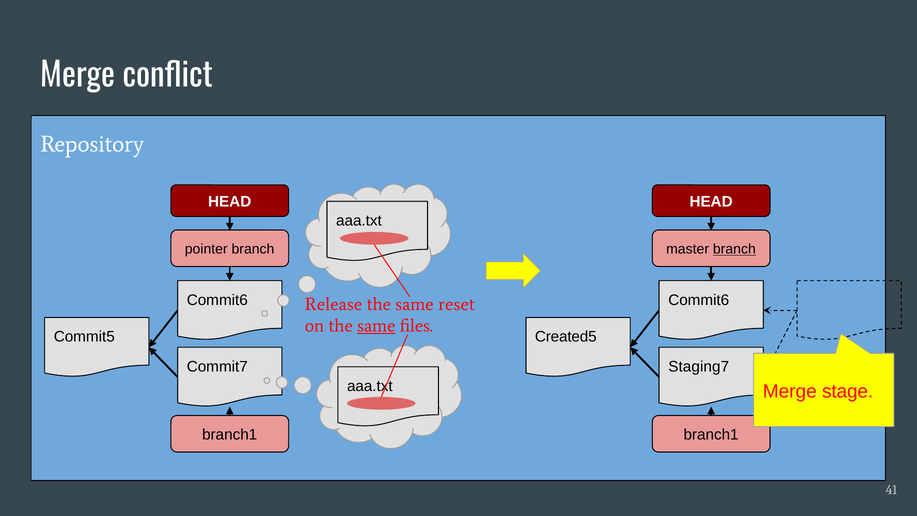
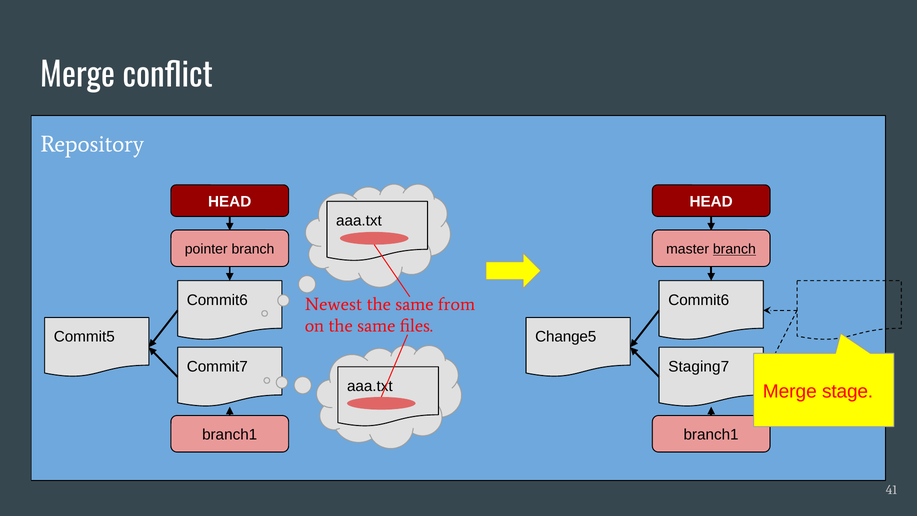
Release: Release -> Newest
reset: reset -> from
same at (376, 326) underline: present -> none
Created5: Created5 -> Change5
